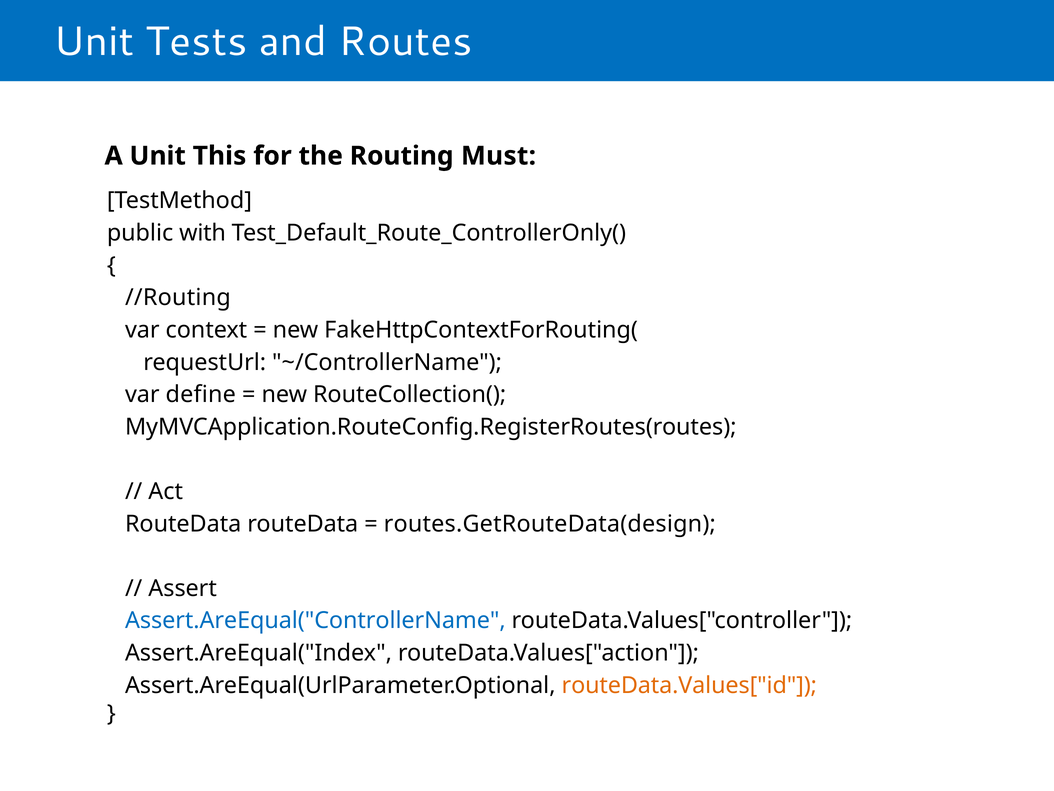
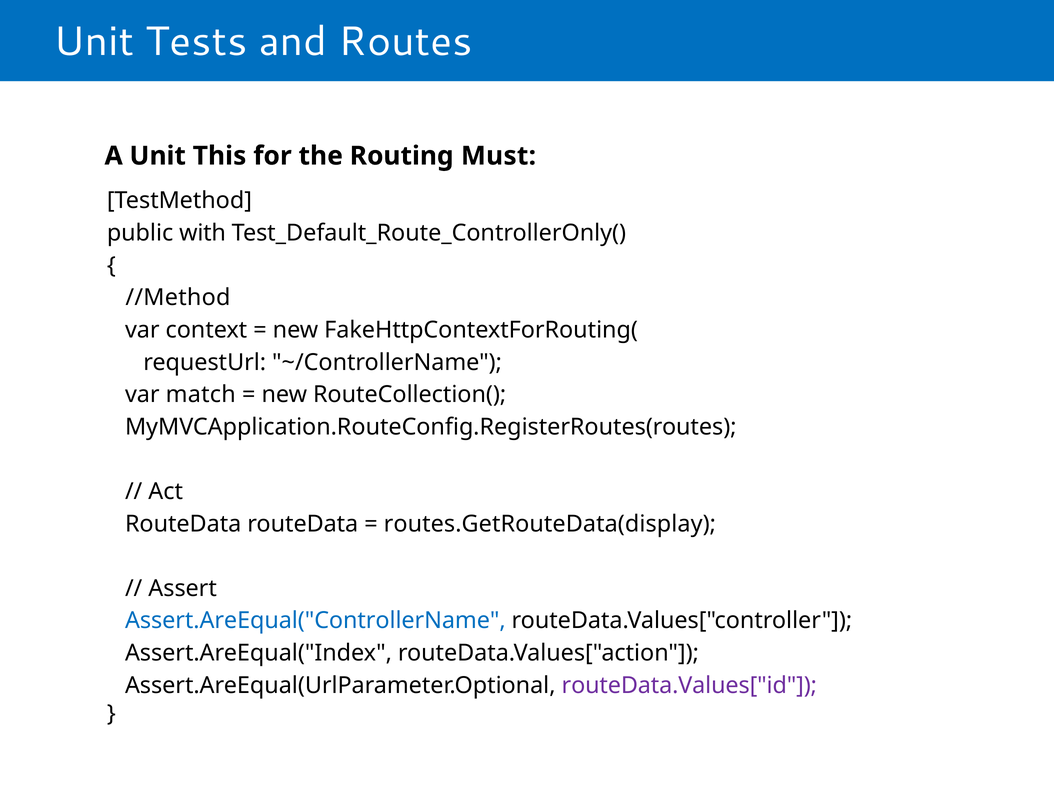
//Routing: //Routing -> //Method
define: define -> match
routes.GetRouteData(design: routes.GetRouteData(design -> routes.GetRouteData(display
routeData.Values["id colour: orange -> purple
